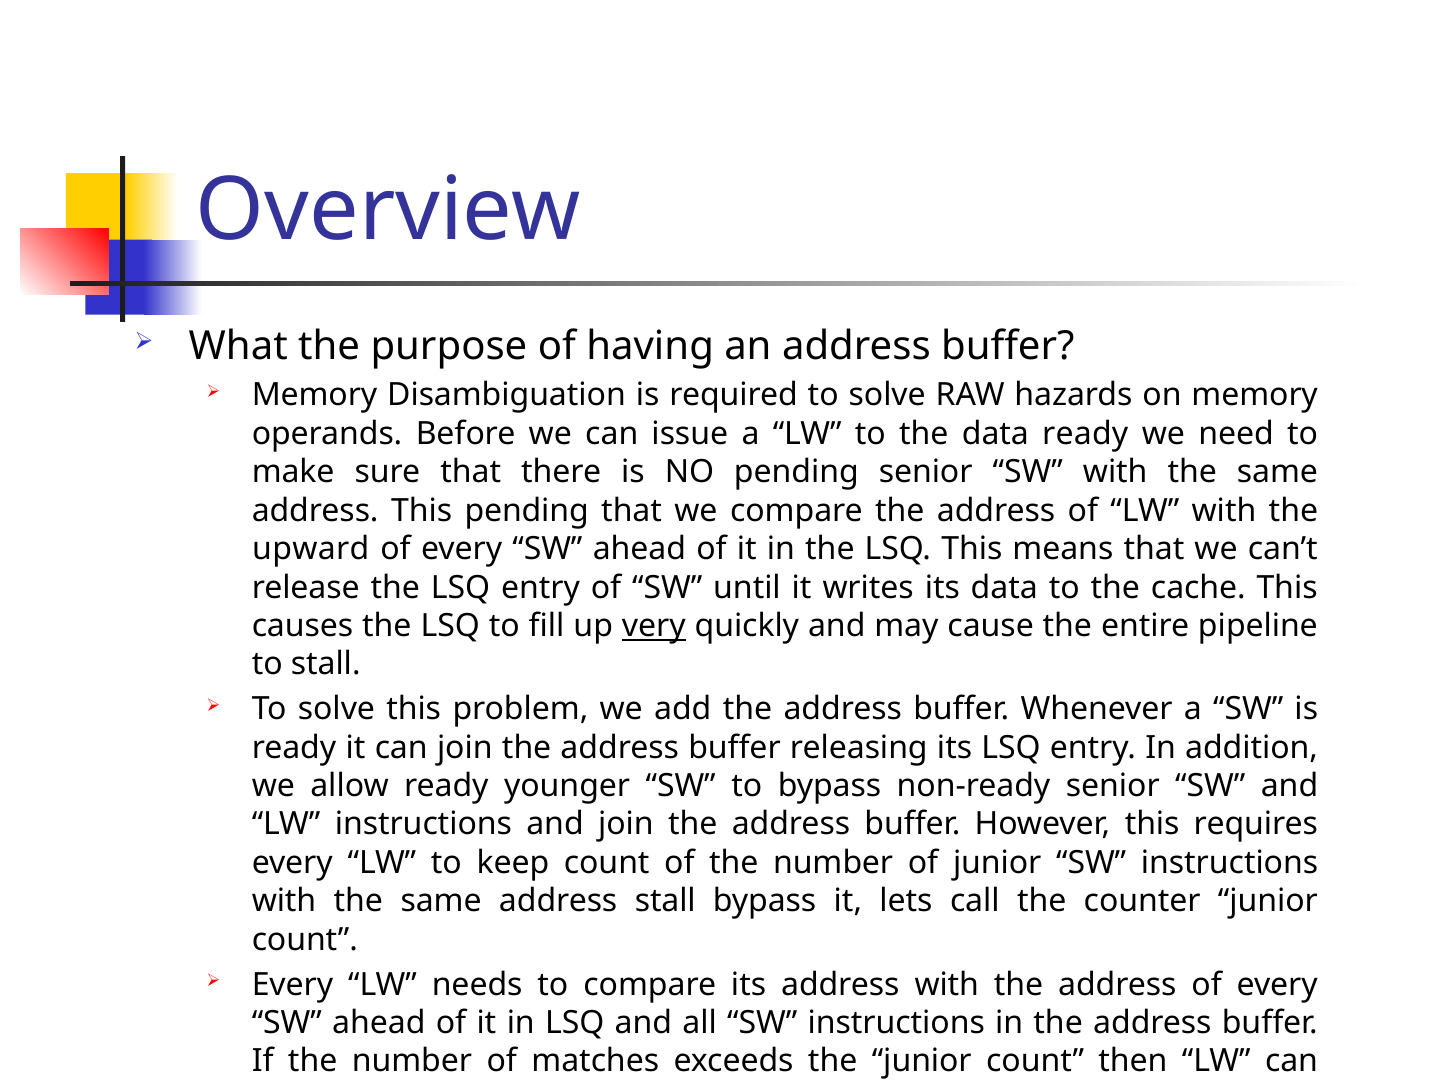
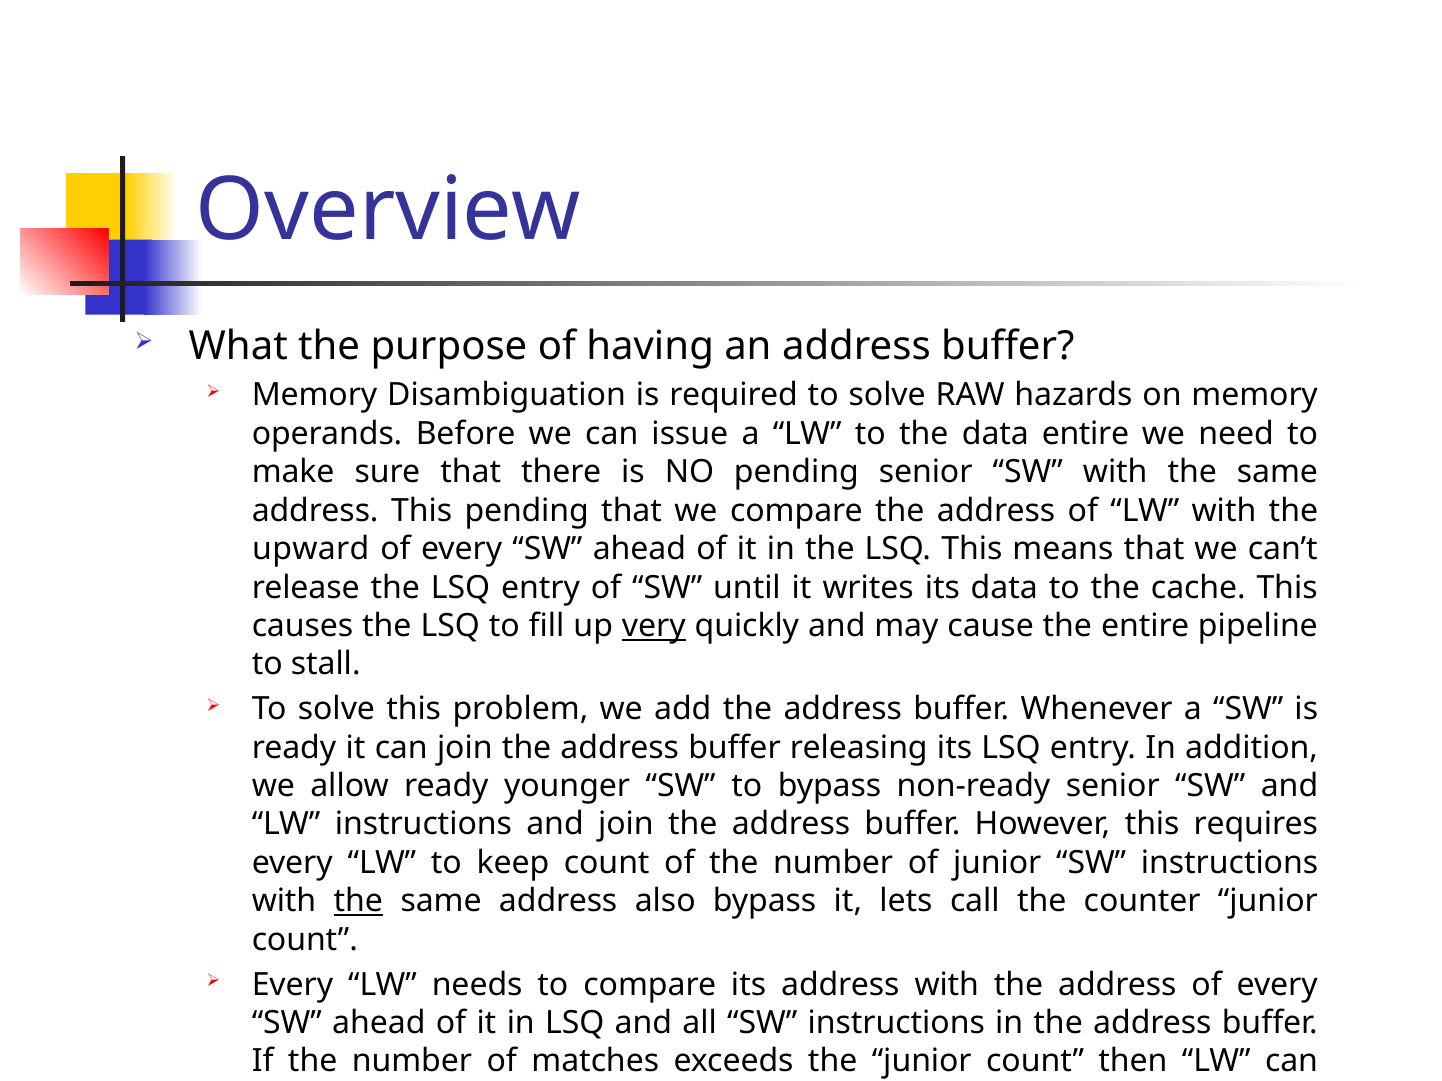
data ready: ready -> entire
the at (358, 902) underline: none -> present
address stall: stall -> also
